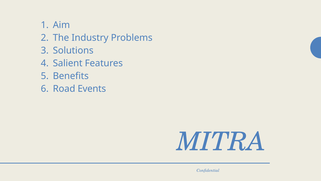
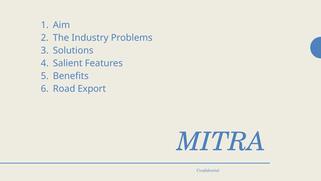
Events: Events -> Export
